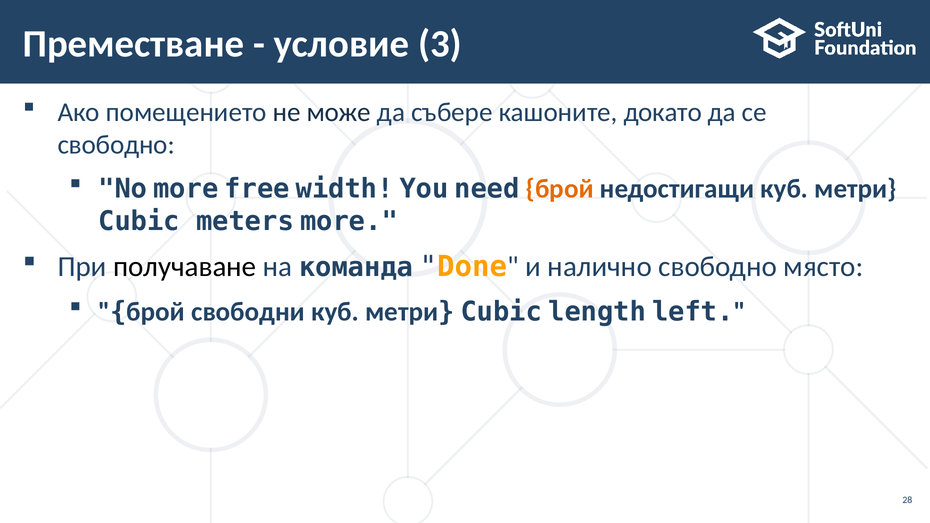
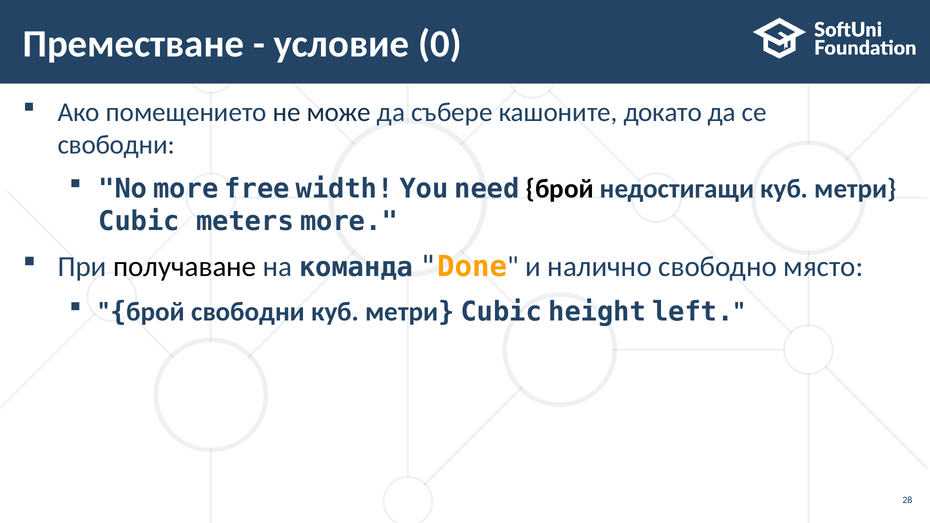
3: 3 -> 0
свободно at (116, 145): свободно -> свободни
брой at (560, 189) colour: orange -> black
length: length -> height
